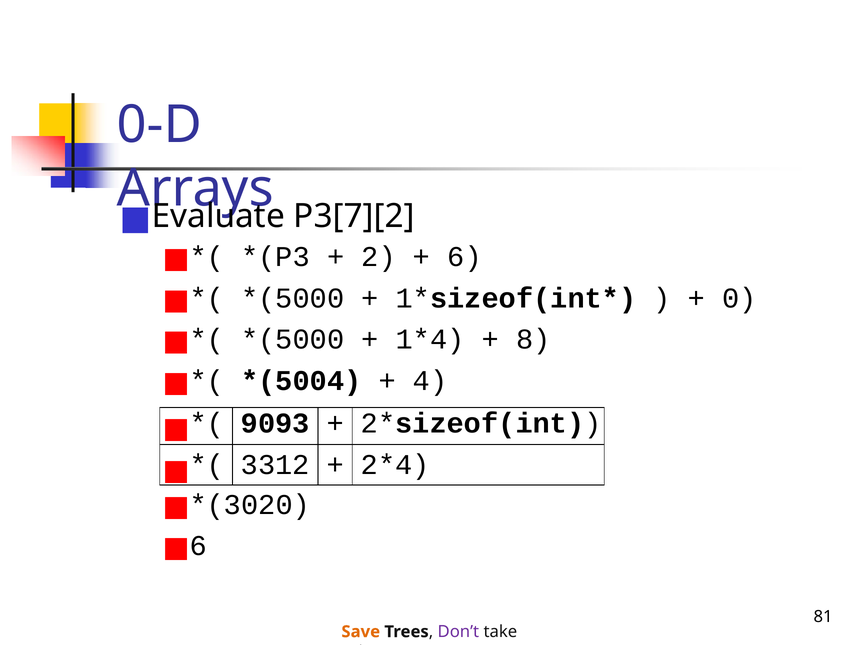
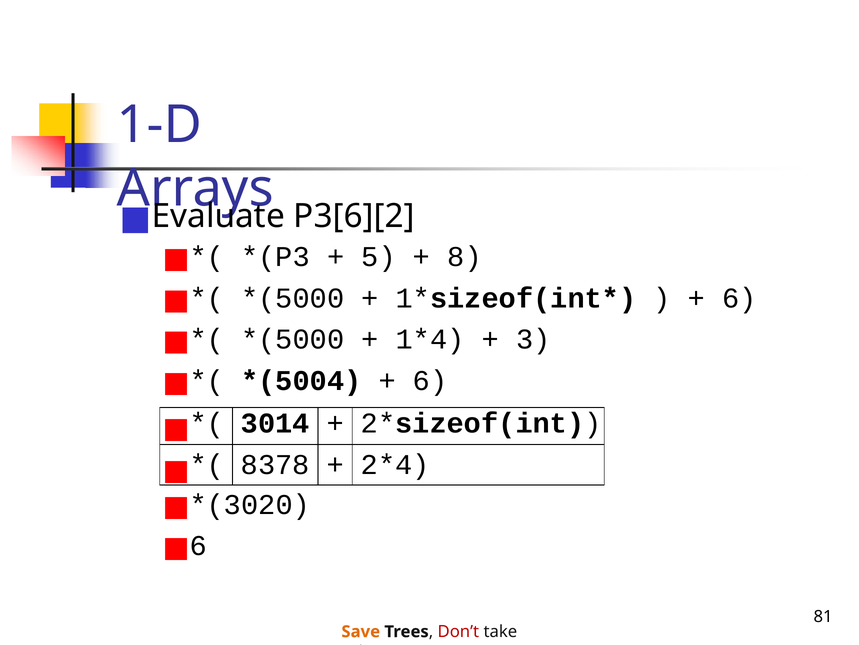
0-D: 0-D -> 1-D
P3[7][2: P3[7][2 -> P3[6][2
2: 2 -> 5
6: 6 -> 8
0 at (739, 298): 0 -> 6
8: 8 -> 3
4 at (430, 380): 4 -> 6
9093: 9093 -> 3014
3312: 3312 -> 8378
Don’t colour: purple -> red
